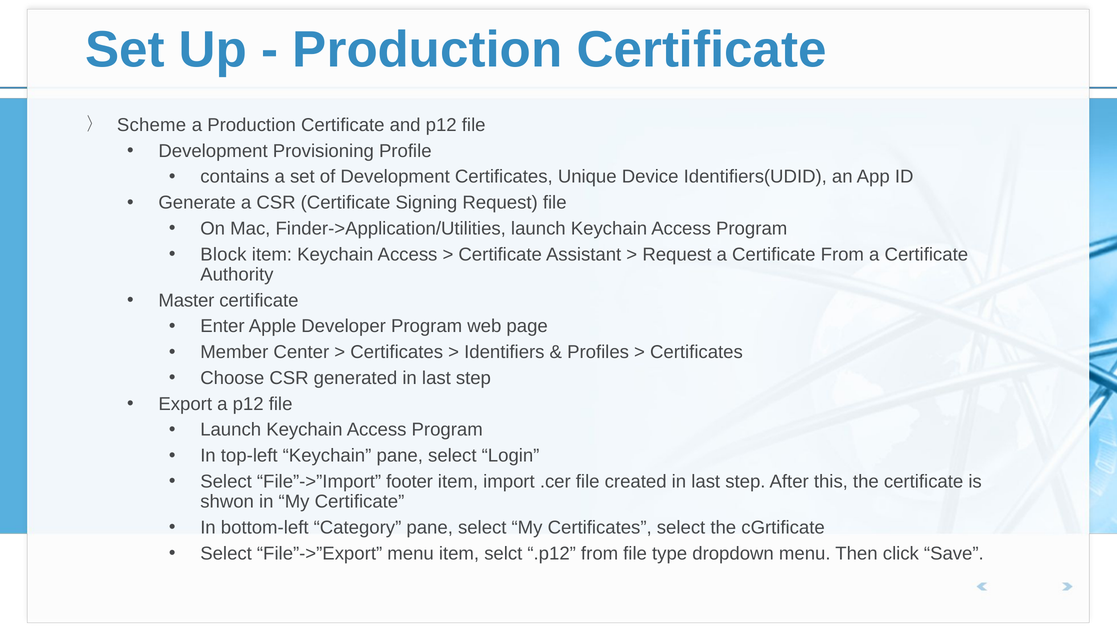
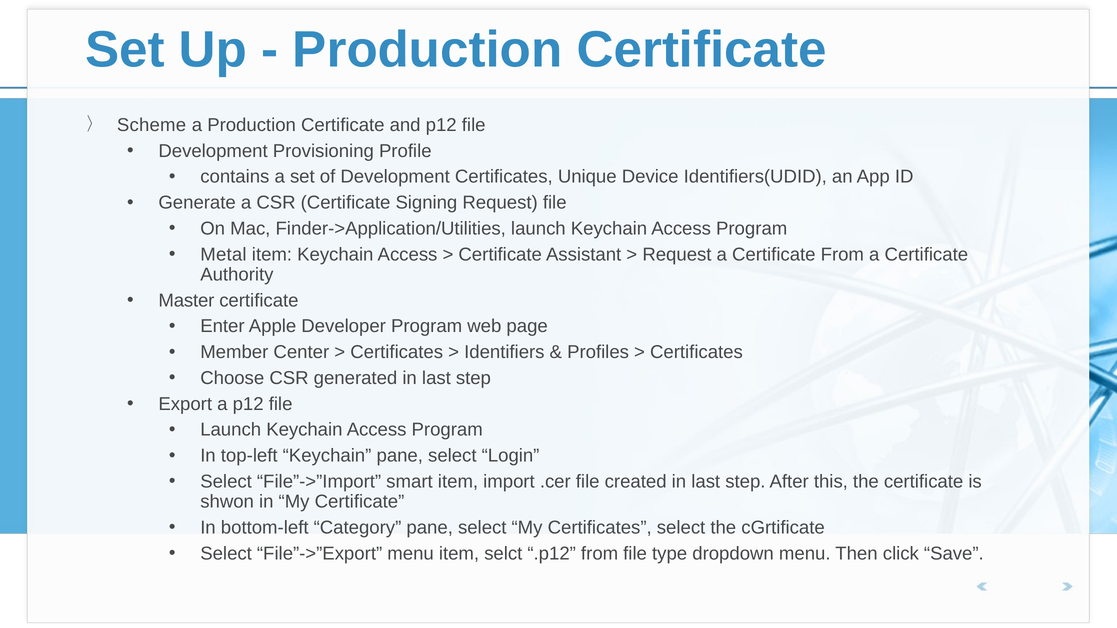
Block: Block -> Metal
footer: footer -> smart
